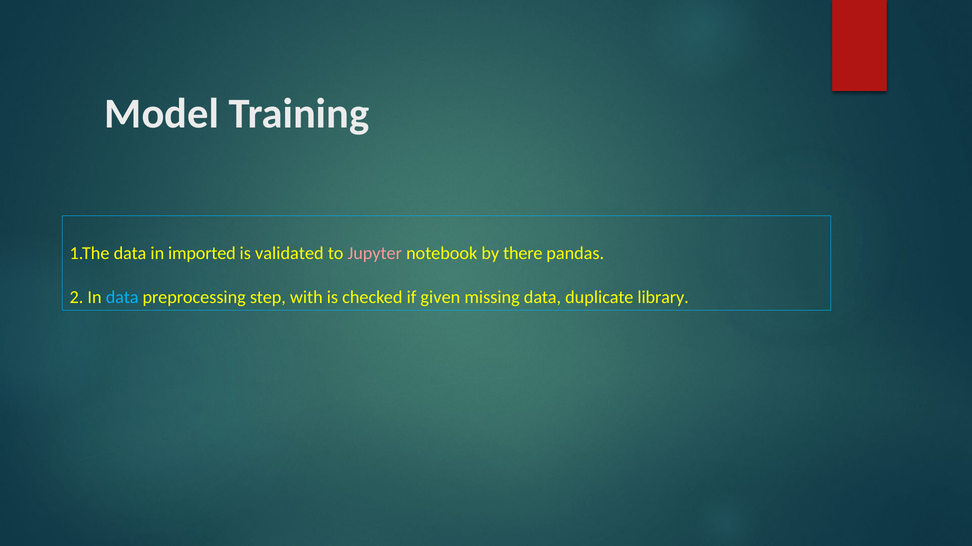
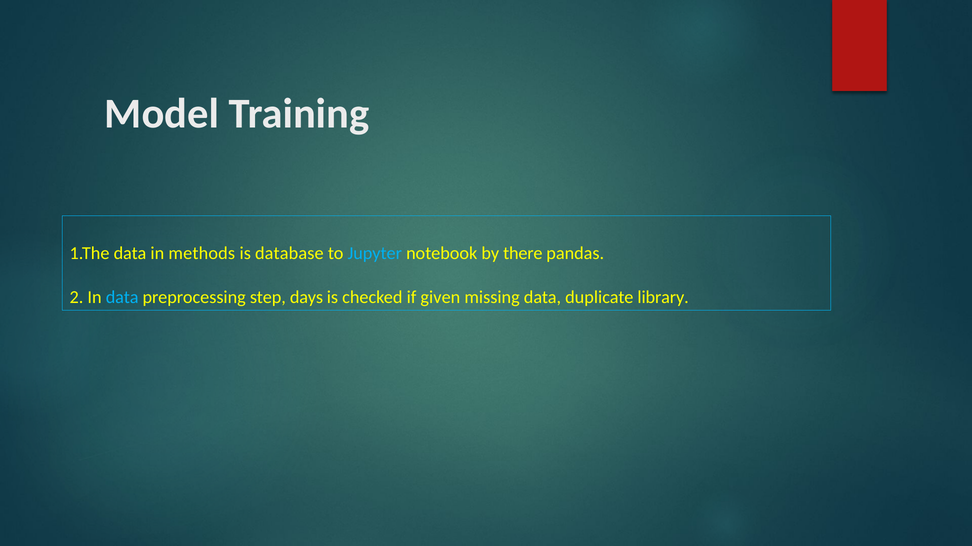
imported: imported -> methods
validated: validated -> database
Jupyter colour: pink -> light blue
with: with -> days
